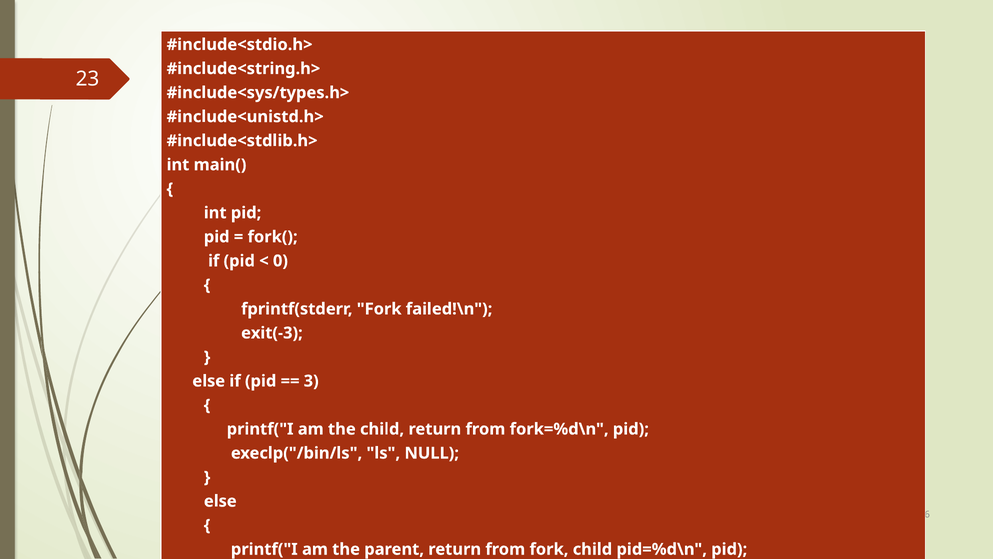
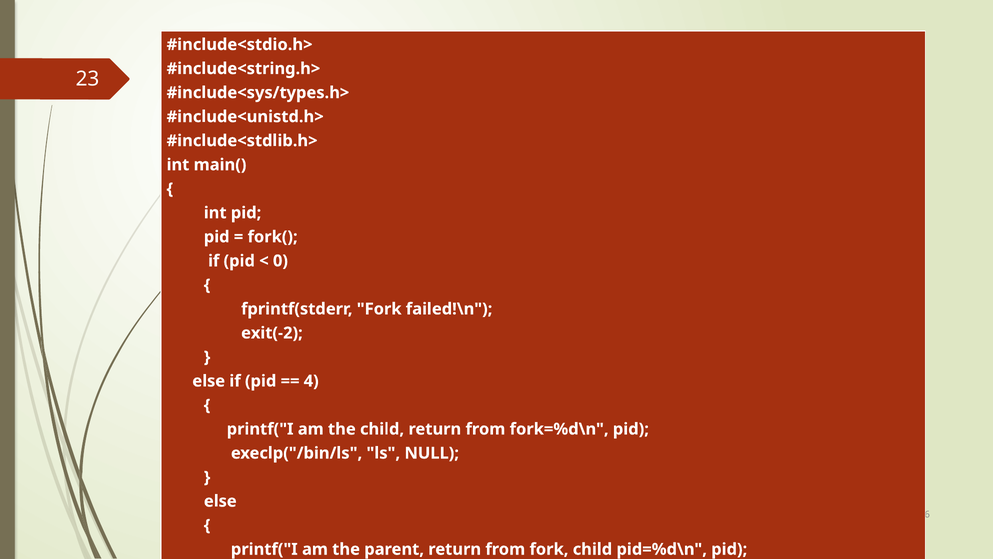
exit(-3: exit(-3 -> exit(-2
3: 3 -> 4
